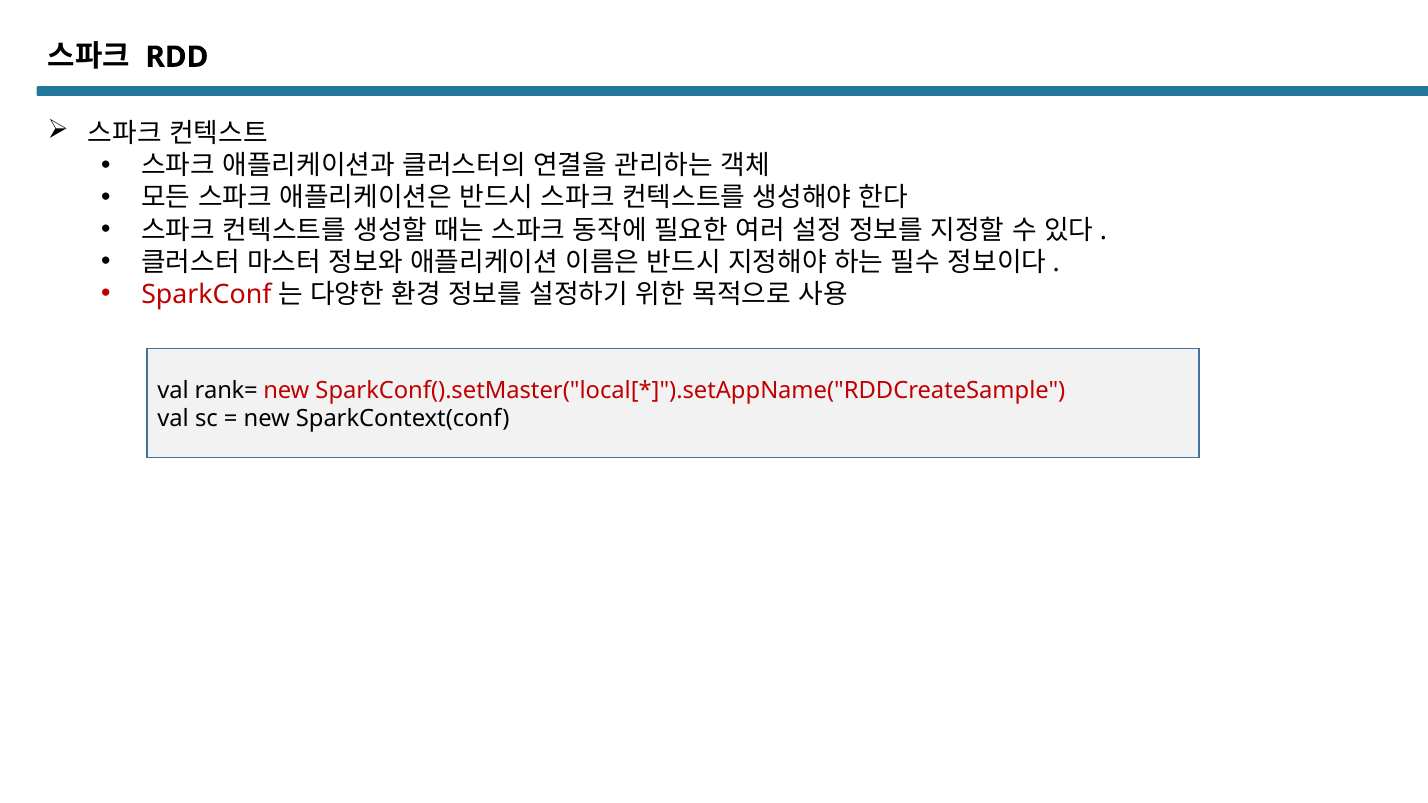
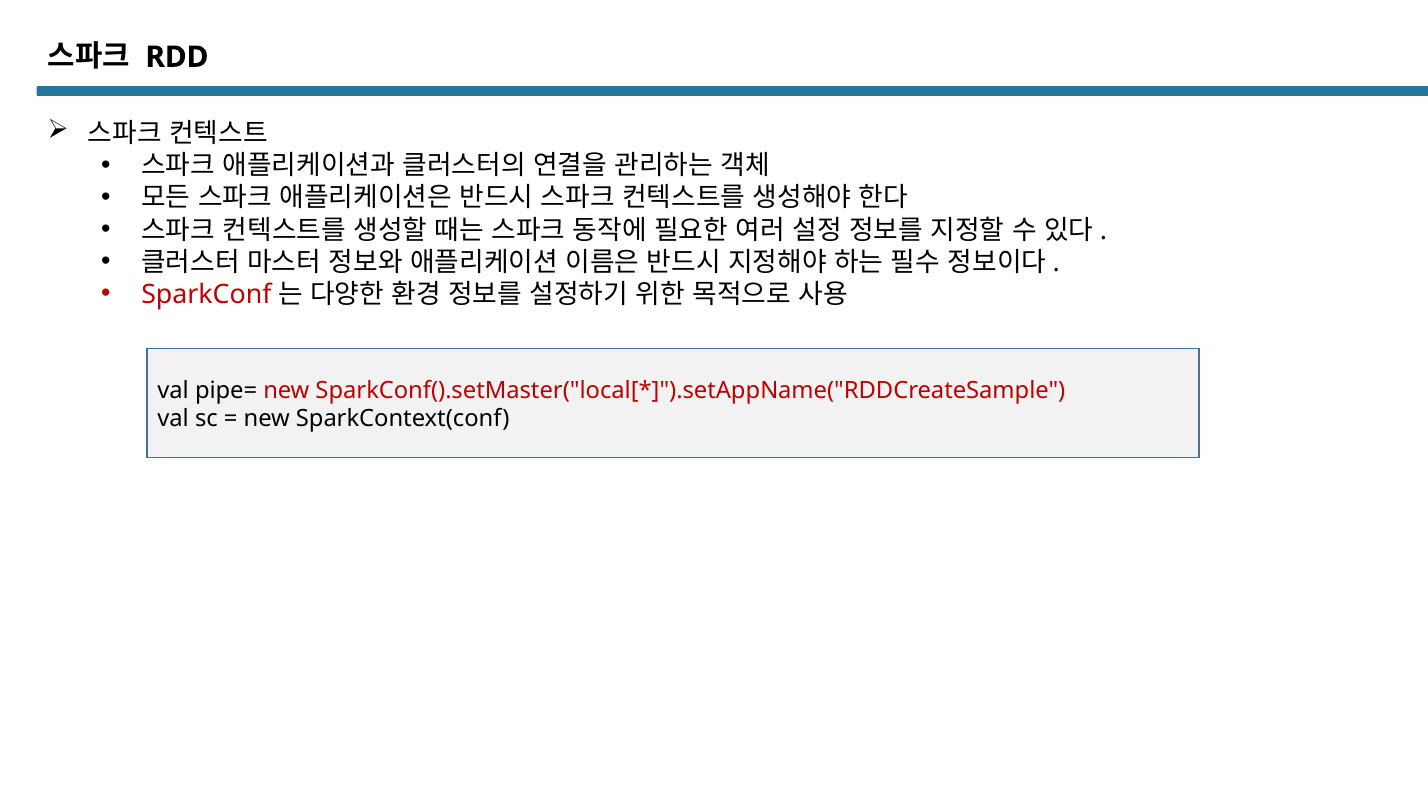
rank=: rank= -> pipe=
